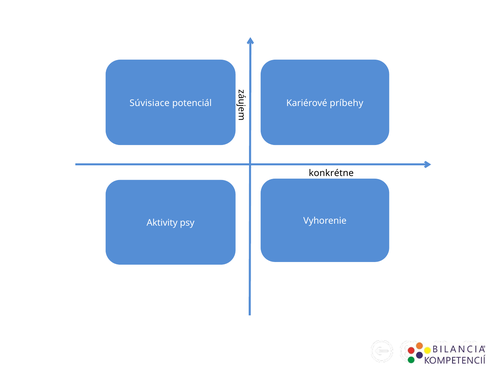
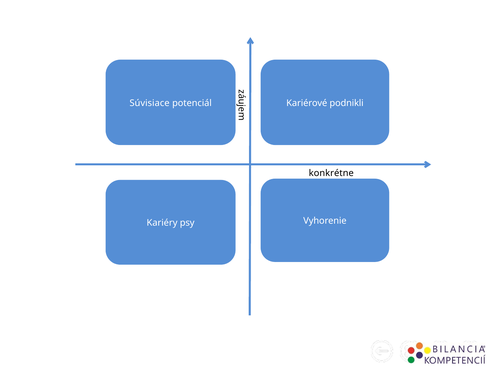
príbehy: príbehy -> podnikli
Aktivity: Aktivity -> Kariéry
